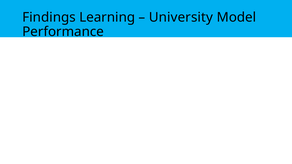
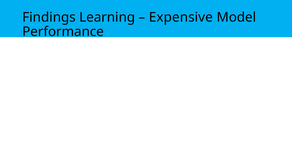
University: University -> Expensive
